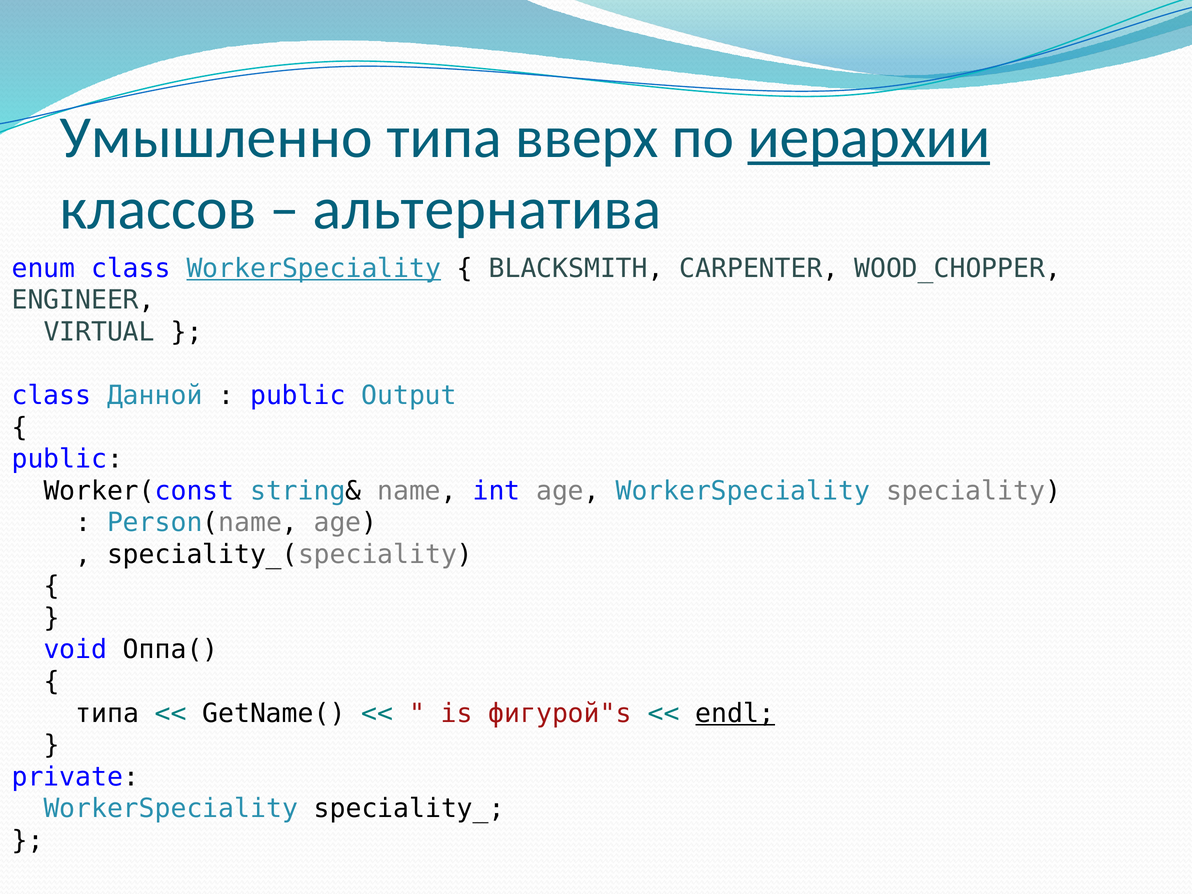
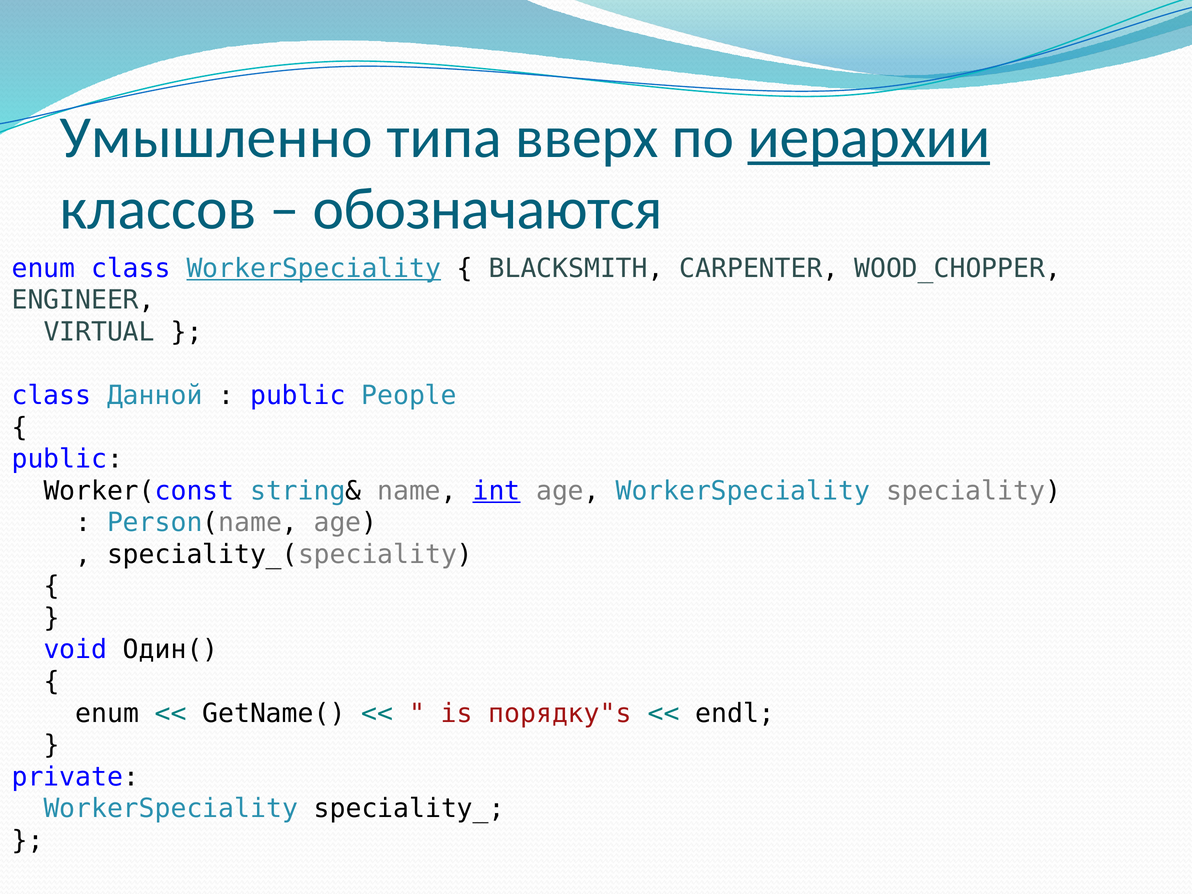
альтернатива: альтернатива -> обозначаются
Output: Output -> People
int underline: none -> present
Оппа(: Оппа( -> Один(
типа at (107, 713): типа -> enum
фигурой"s: фигурой"s -> порядку"s
endl underline: present -> none
